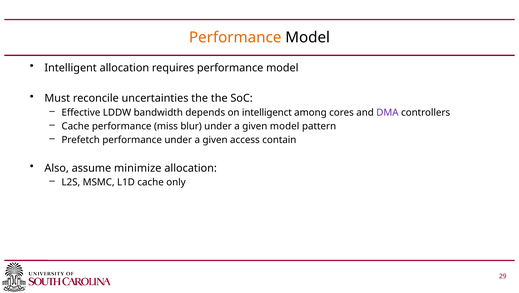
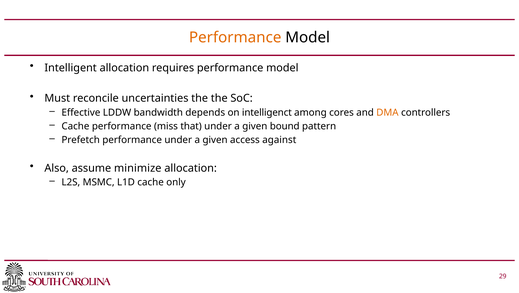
DMA colour: purple -> orange
blur: blur -> that
given model: model -> bound
contain: contain -> against
